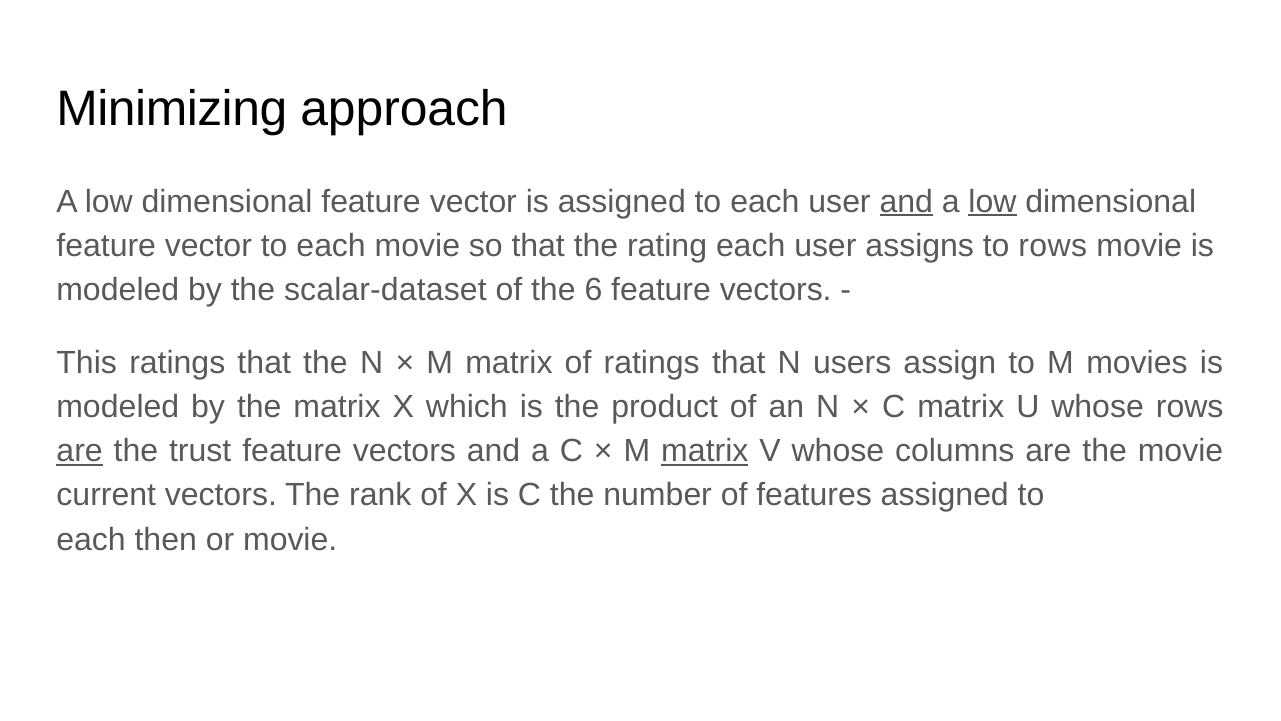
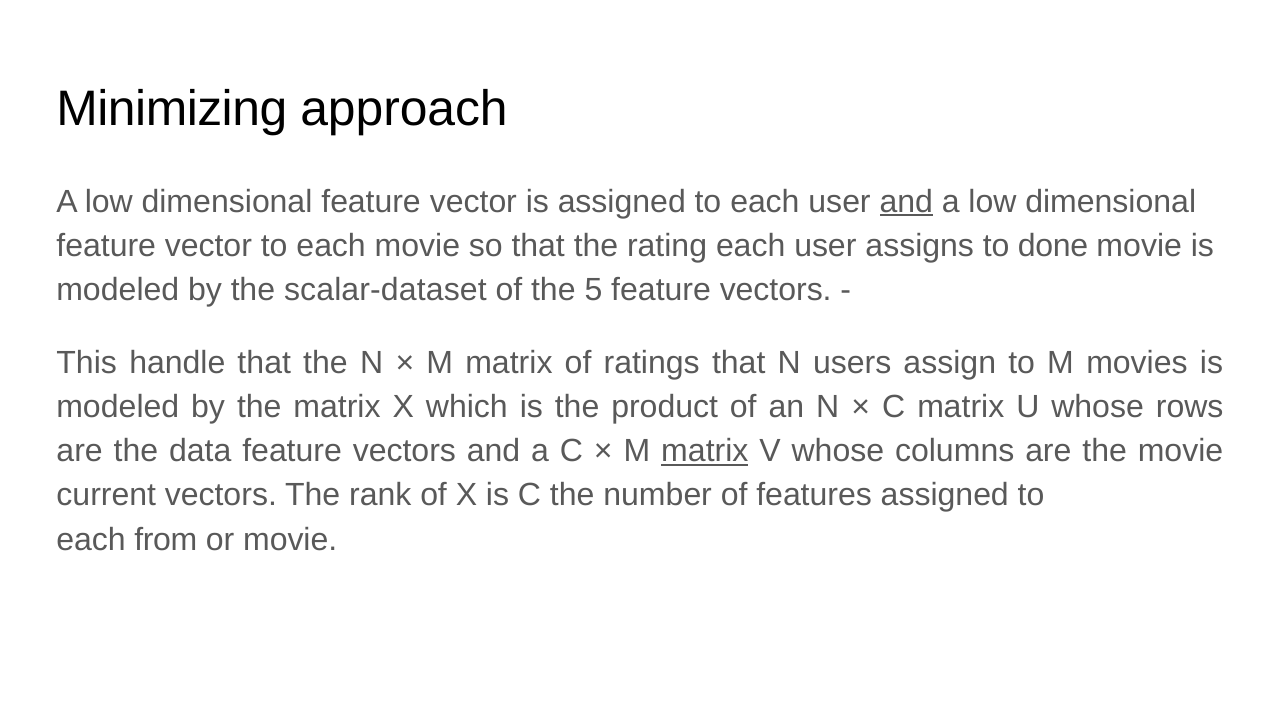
low at (993, 201) underline: present -> none
to rows: rows -> done
6: 6 -> 5
This ratings: ratings -> handle
are at (80, 451) underline: present -> none
trust: trust -> data
then: then -> from
